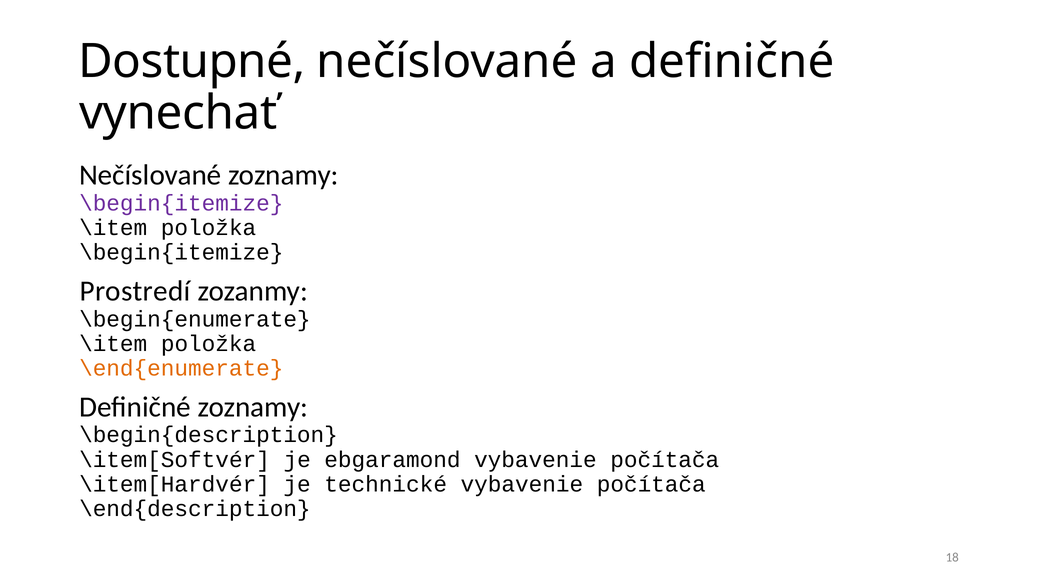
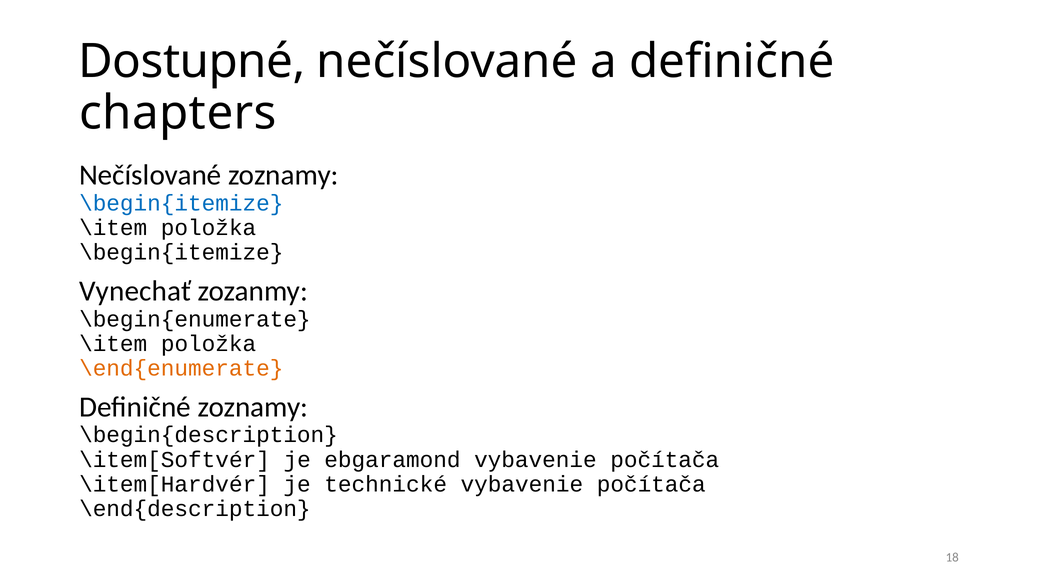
vynechať: vynechať -> chapters
\begin{itemize at (181, 203) colour: purple -> blue
Prostredí: Prostredí -> Vynechať
